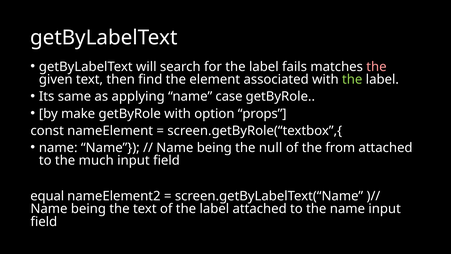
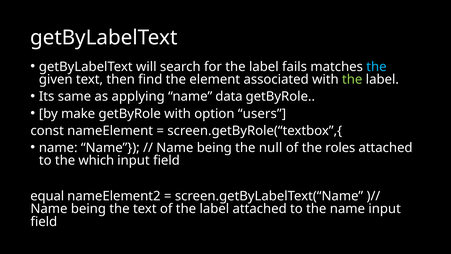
the at (376, 67) colour: pink -> light blue
case: case -> data
props: props -> users
from: from -> roles
much: much -> which
